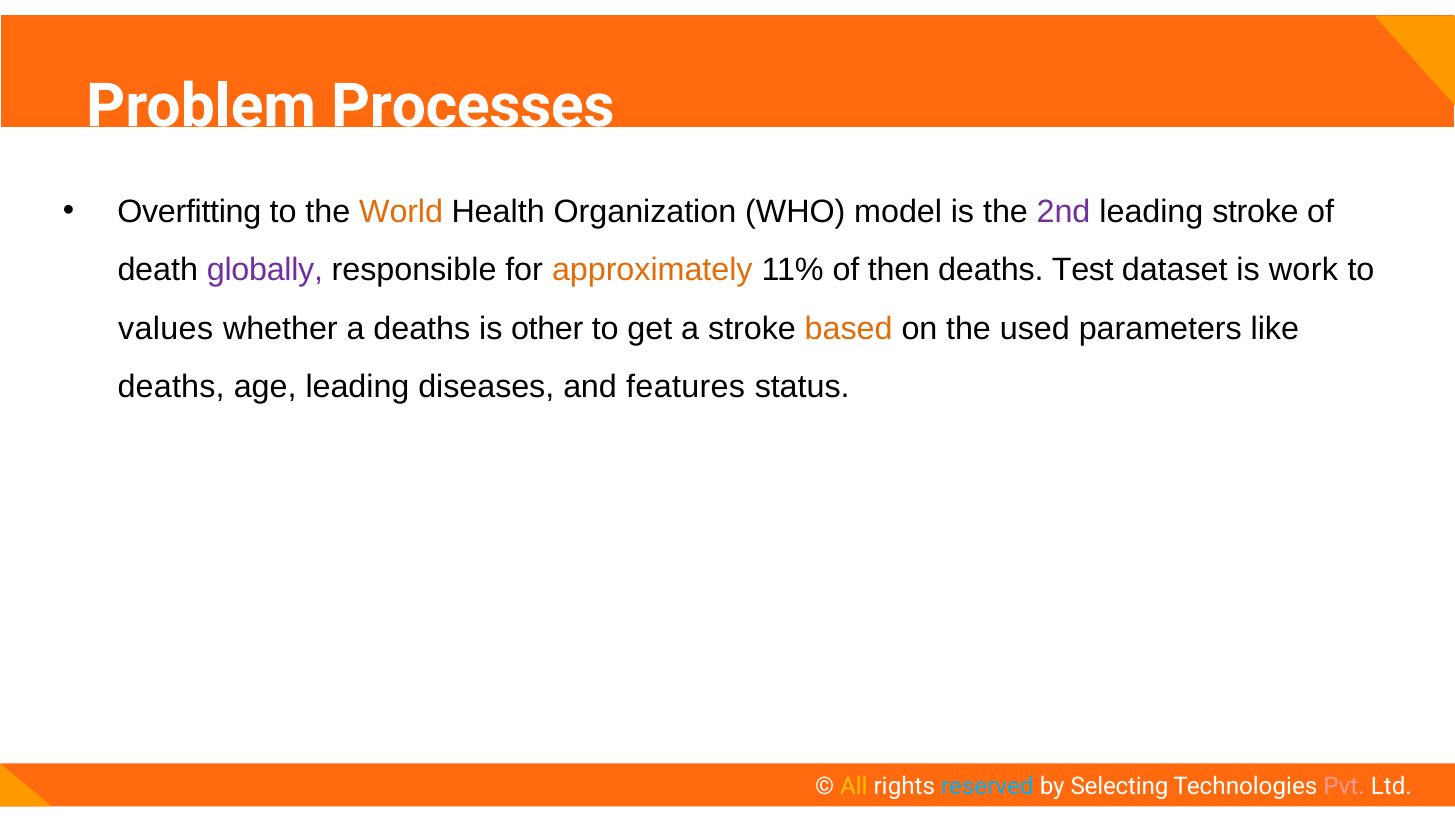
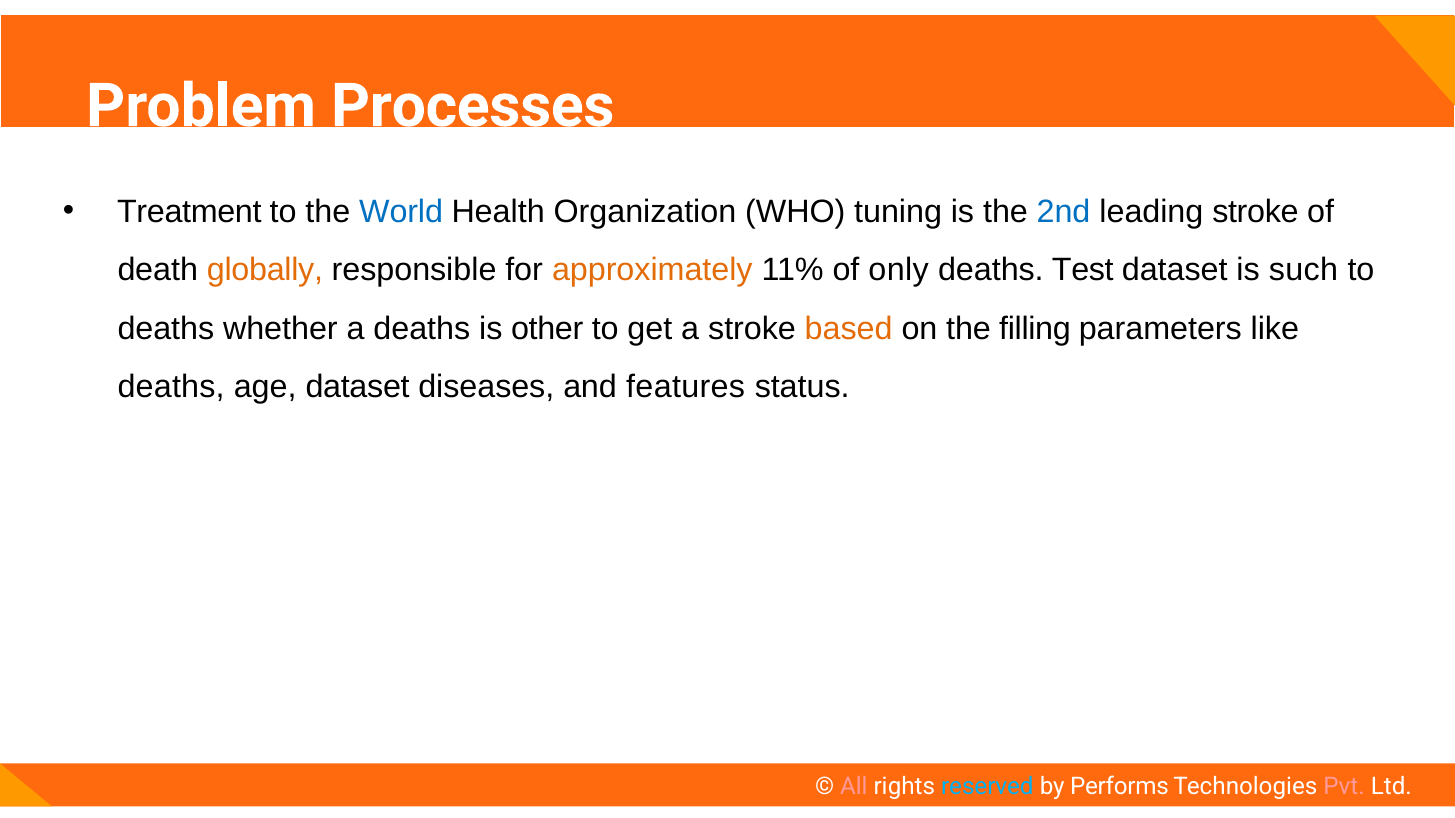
Overfitting: Overfitting -> Treatment
World colour: orange -> blue
model: model -> tuning
2nd colour: purple -> blue
globally colour: purple -> orange
then: then -> only
work: work -> such
values at (166, 329): values -> deaths
used: used -> filling
age leading: leading -> dataset
All colour: yellow -> pink
Selecting: Selecting -> Performs
